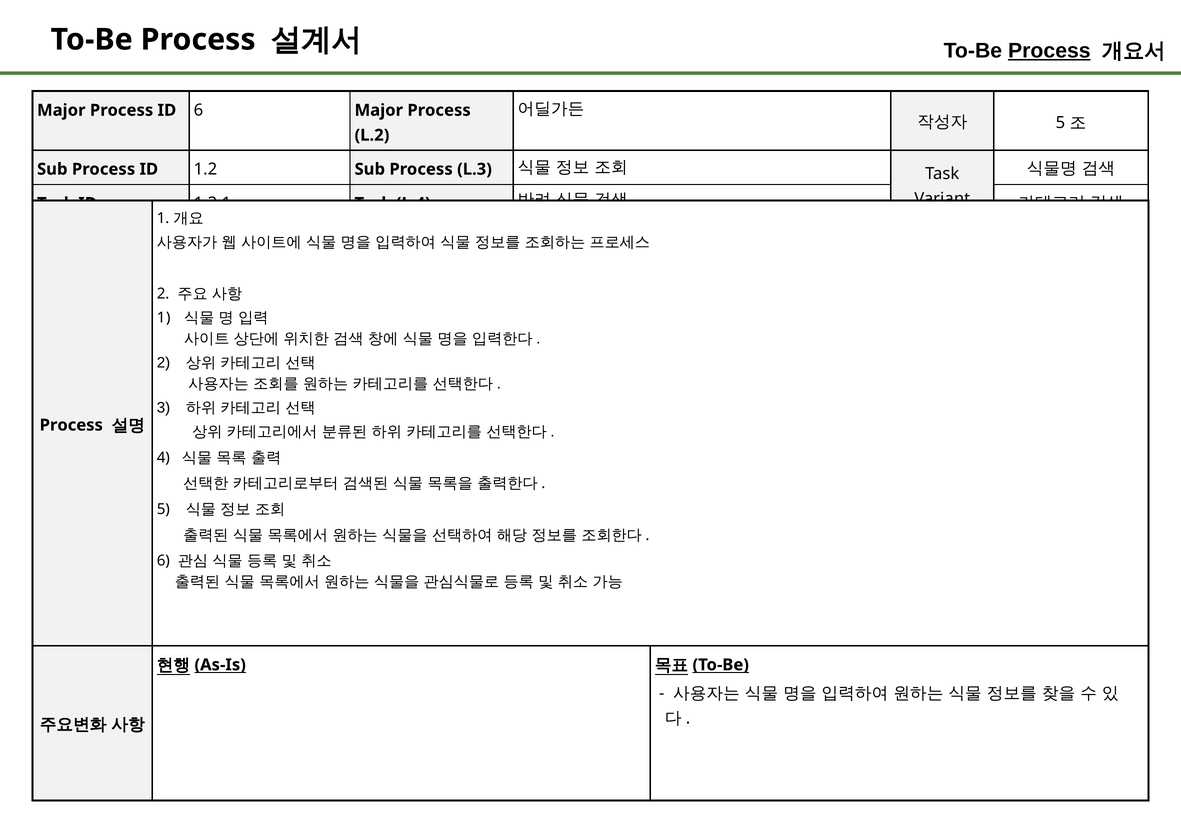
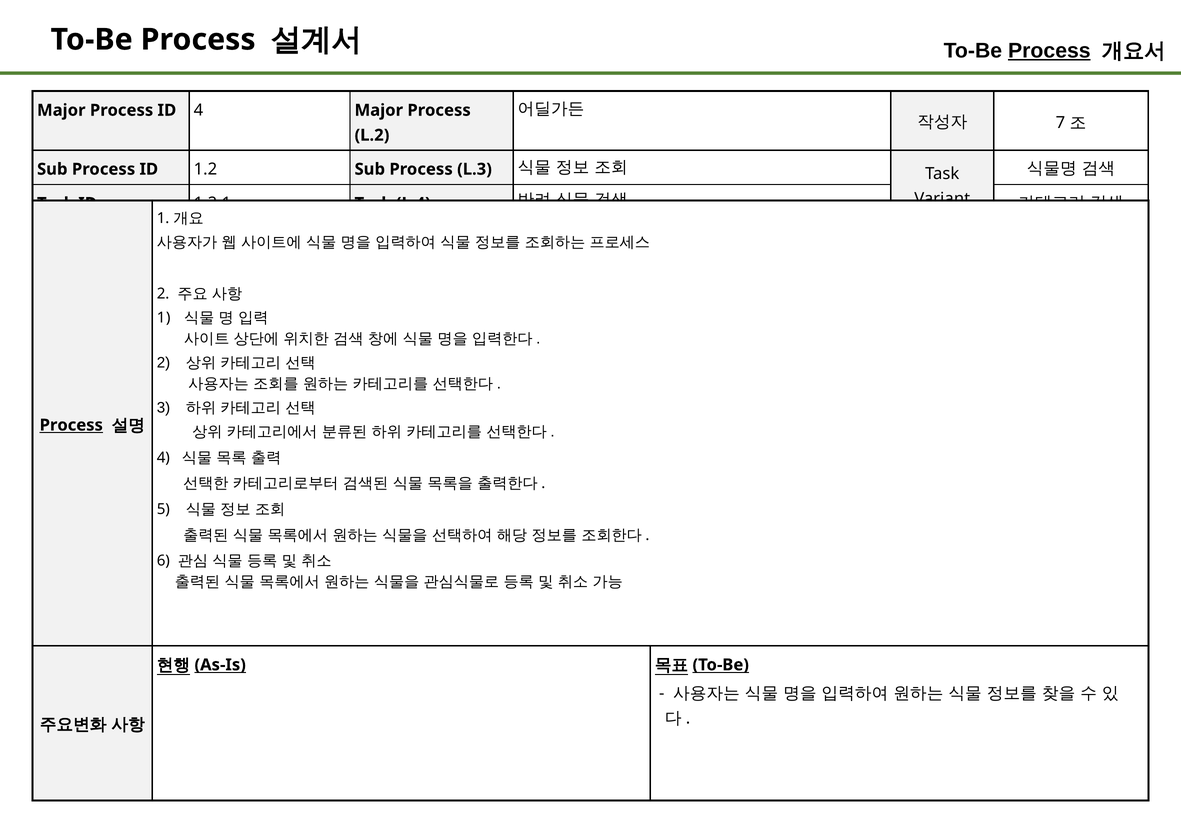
ID 6: 6 -> 4
5 at (1060, 123): 5 -> 7
Process at (71, 425) underline: none -> present
